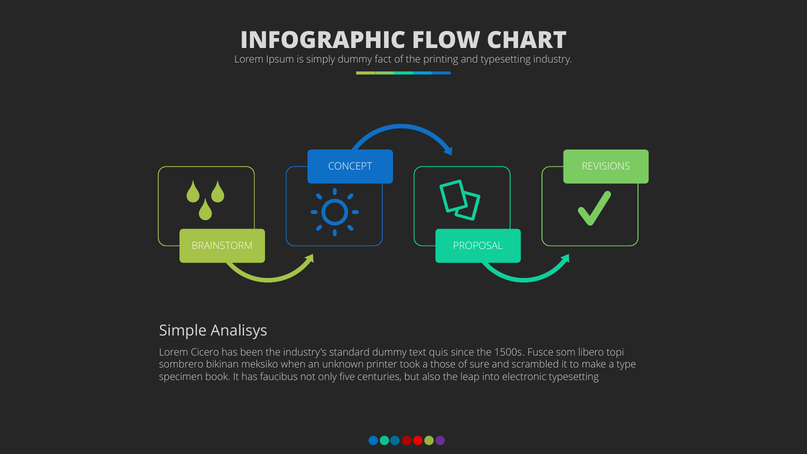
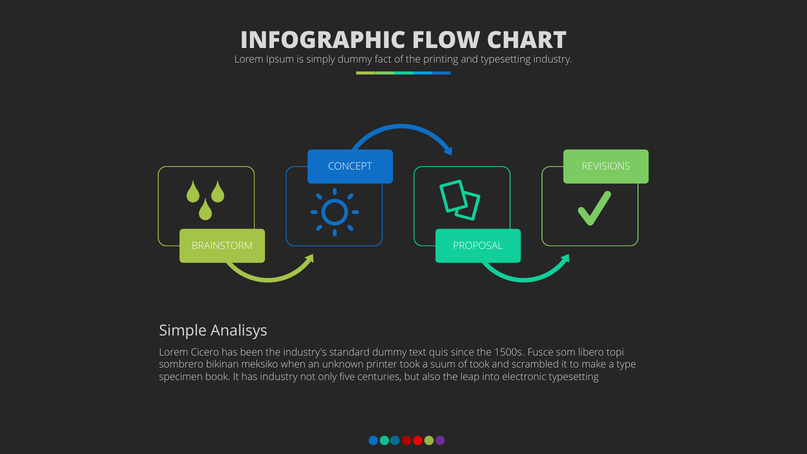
those: those -> suum
of sure: sure -> took
has faucibus: faucibus -> industry
